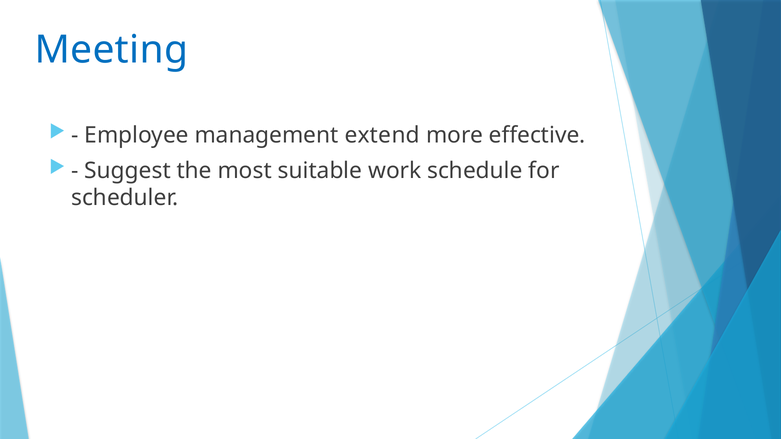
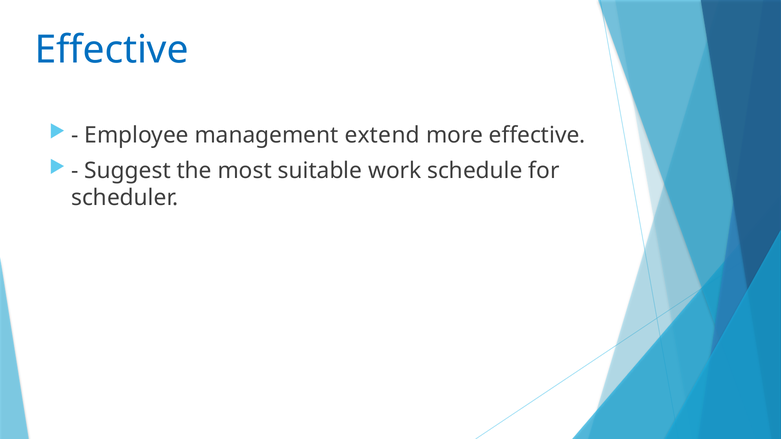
Meeting at (111, 50): Meeting -> Effective
